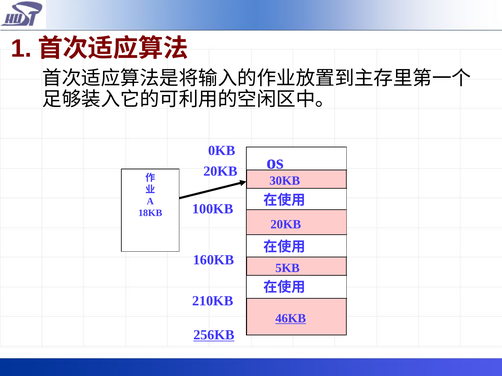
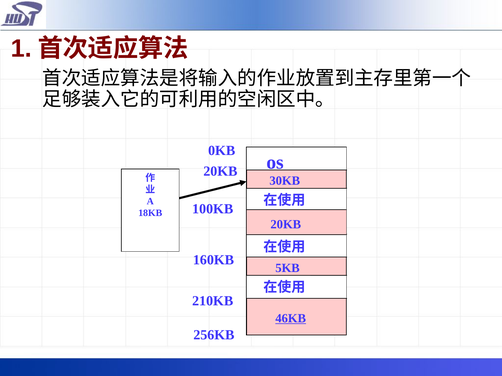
256KB underline: present -> none
